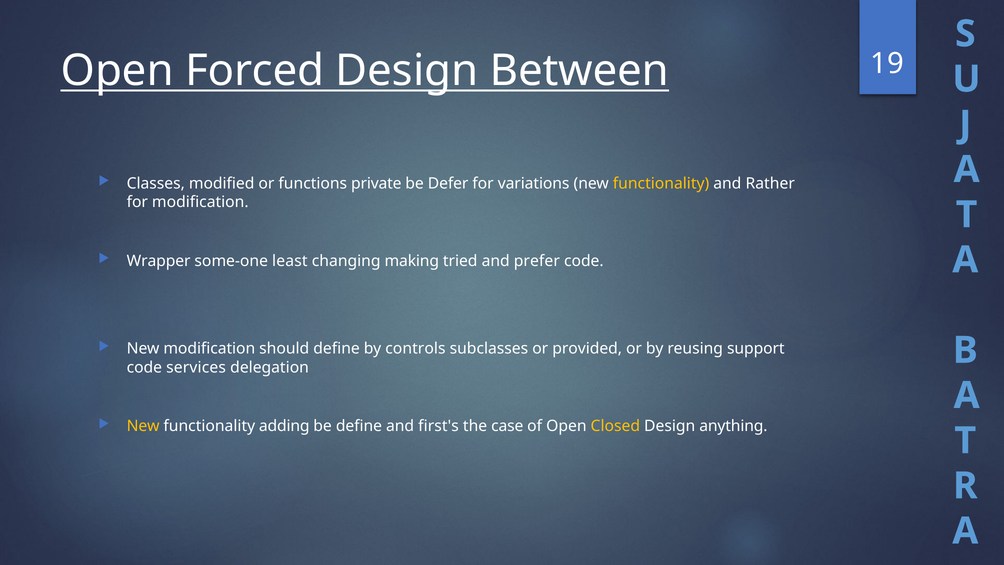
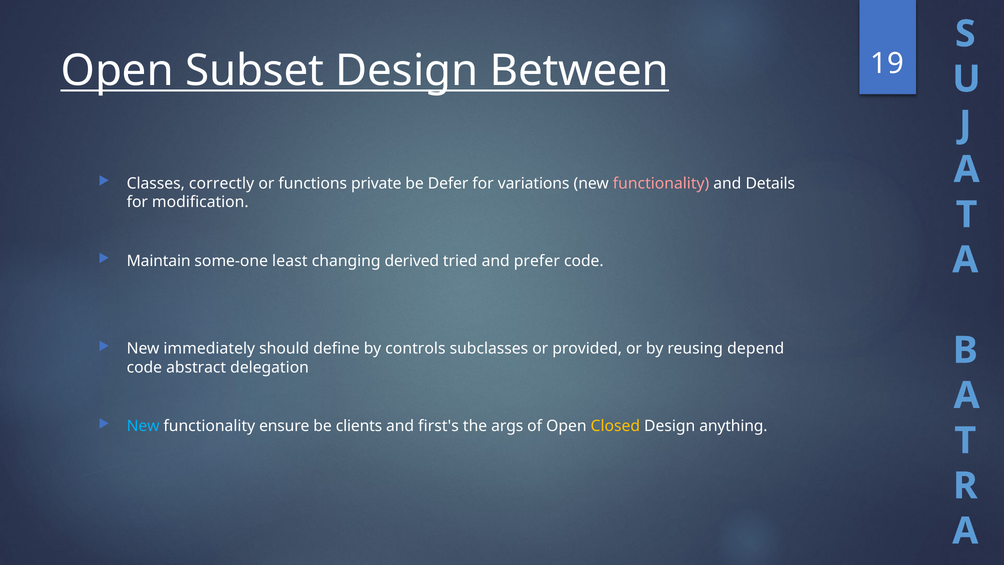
Forced: Forced -> Subset
modified: modified -> correctly
functionality at (661, 183) colour: yellow -> pink
Rather: Rather -> Details
Wrapper: Wrapper -> Maintain
making: making -> derived
New modification: modification -> immediately
support: support -> depend
services: services -> abstract
New at (143, 426) colour: yellow -> light blue
adding: adding -> ensure
be define: define -> clients
case: case -> args
